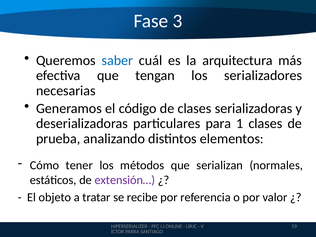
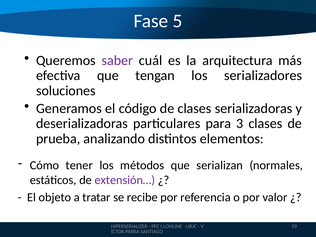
3: 3 -> 5
saber colour: blue -> purple
necesarias: necesarias -> soluciones
1: 1 -> 3
